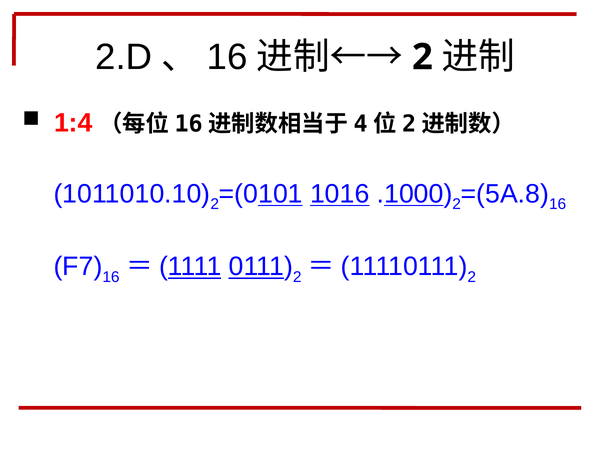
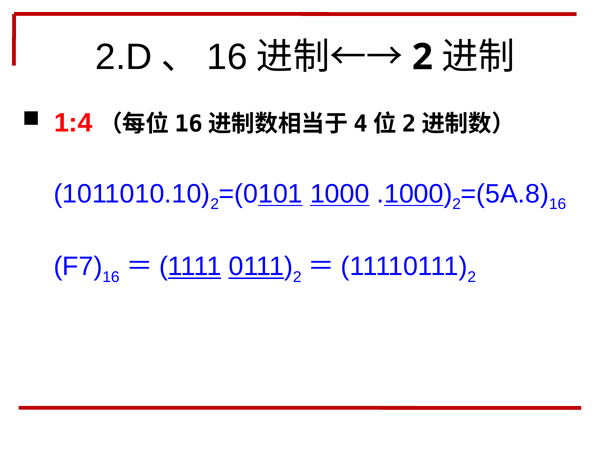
1016: 1016 -> 1000
